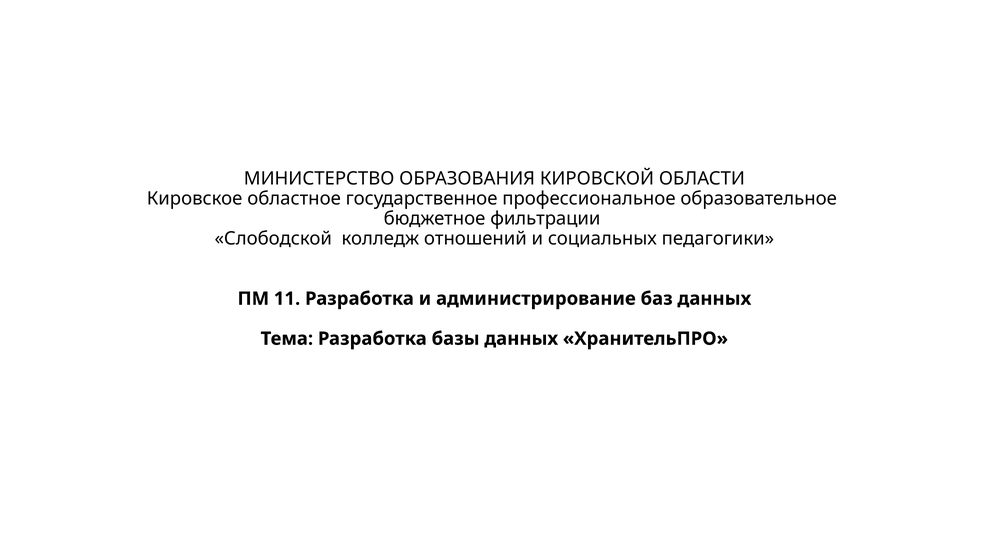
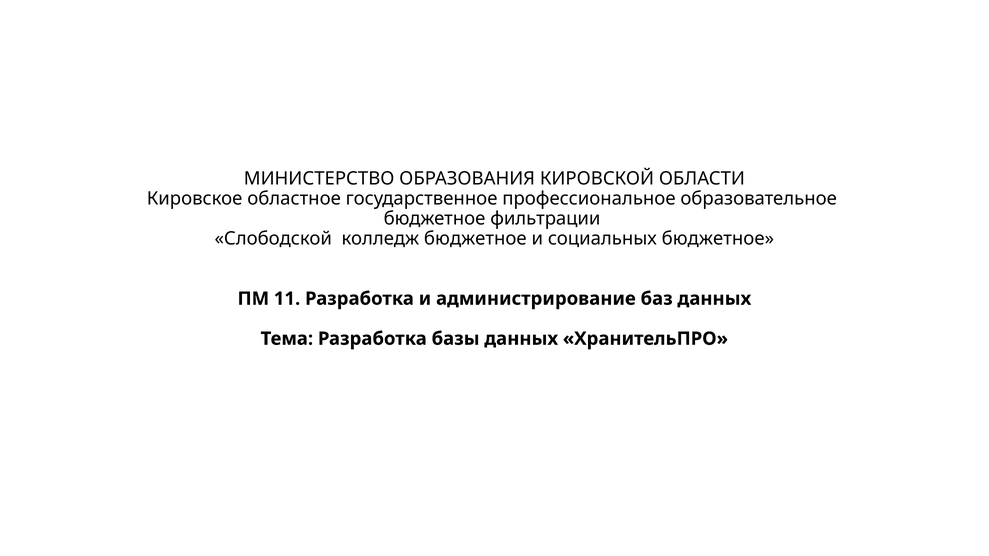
колледж отношений: отношений -> бюджетное
социальных педагогики: педагогики -> бюджетное
